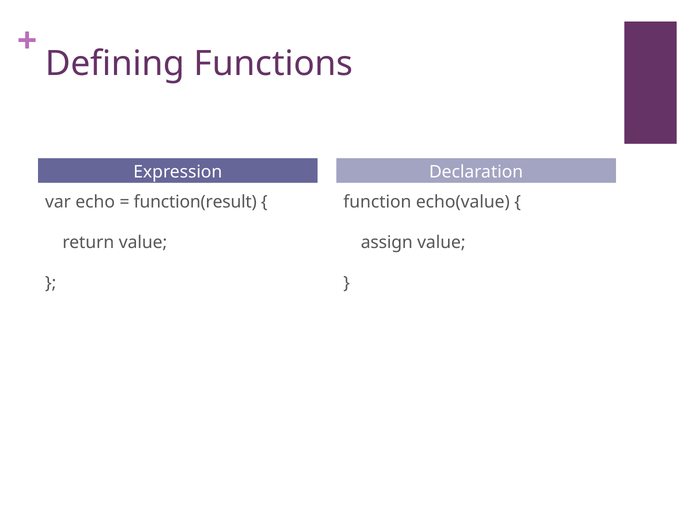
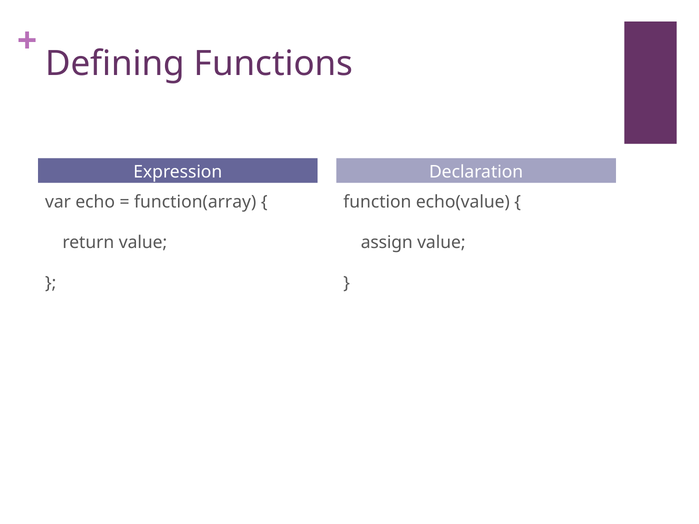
function(result: function(result -> function(array
